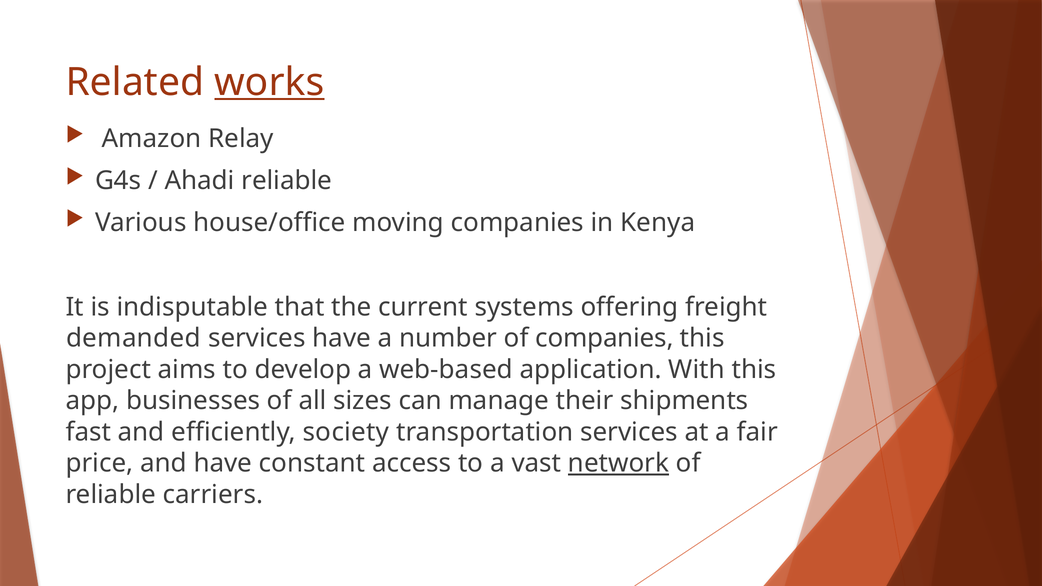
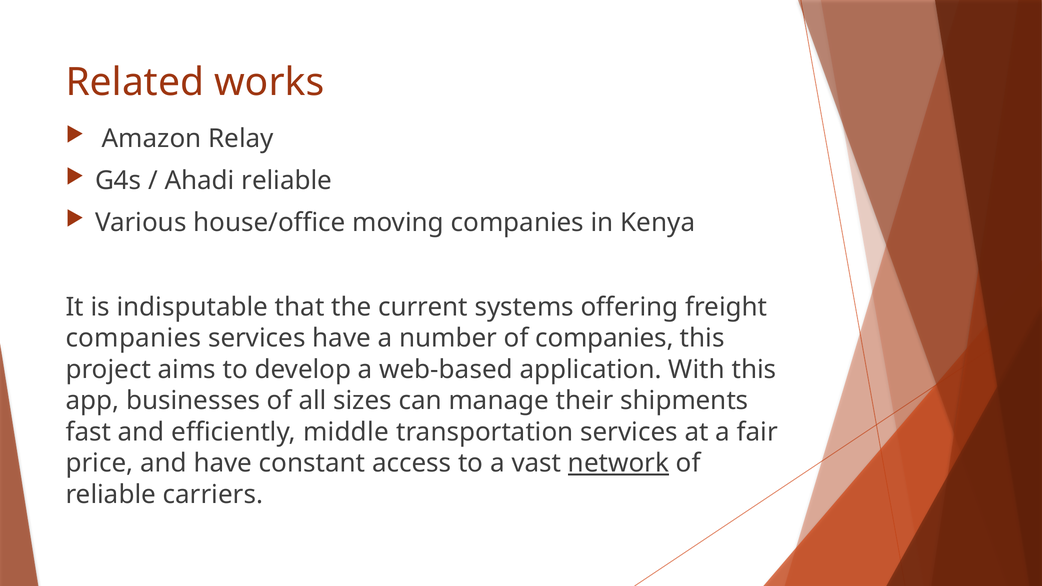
works underline: present -> none
demanded at (133, 338): demanded -> companies
society: society -> middle
